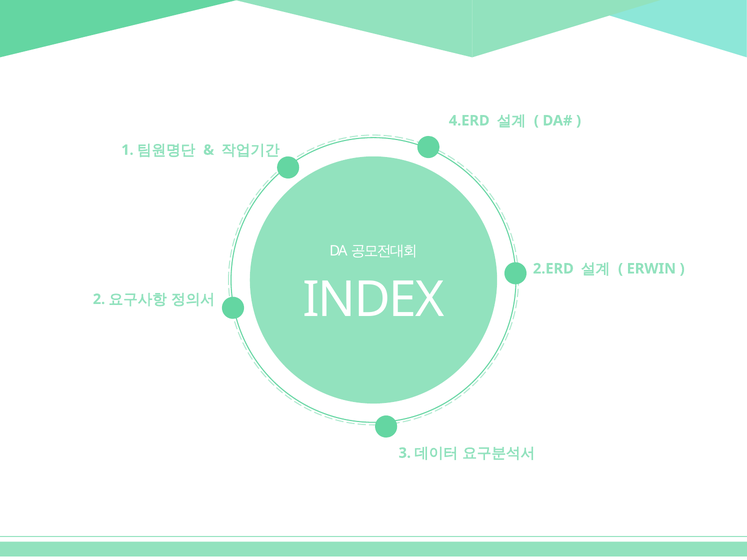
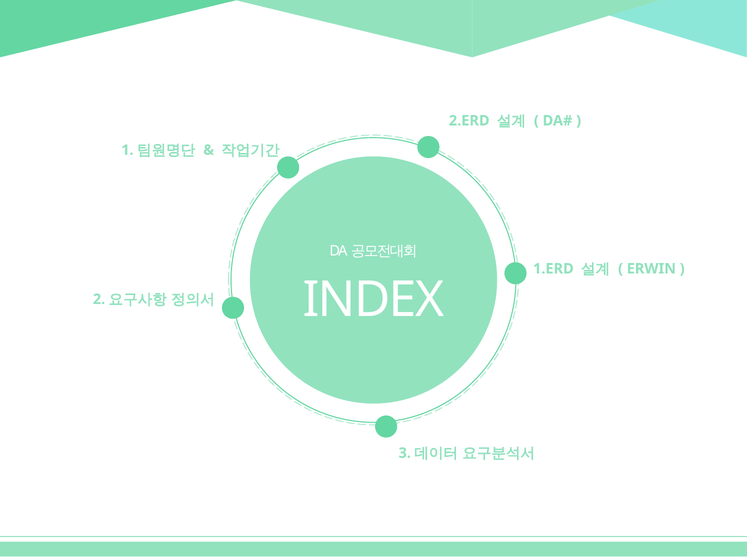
4.ERD: 4.ERD -> 2.ERD
2.ERD: 2.ERD -> 1.ERD
